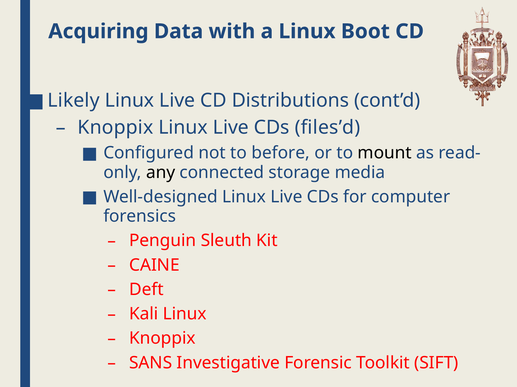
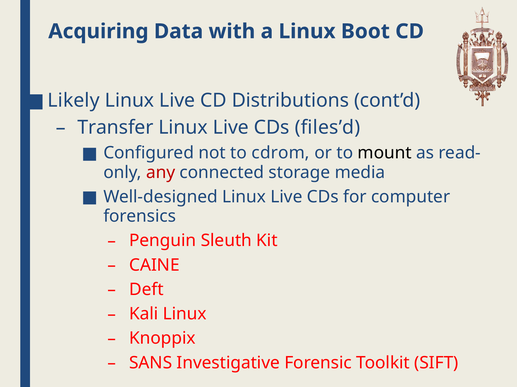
Knoppix at (115, 128): Knoppix -> Transfer
before: before -> cdrom
any colour: black -> red
